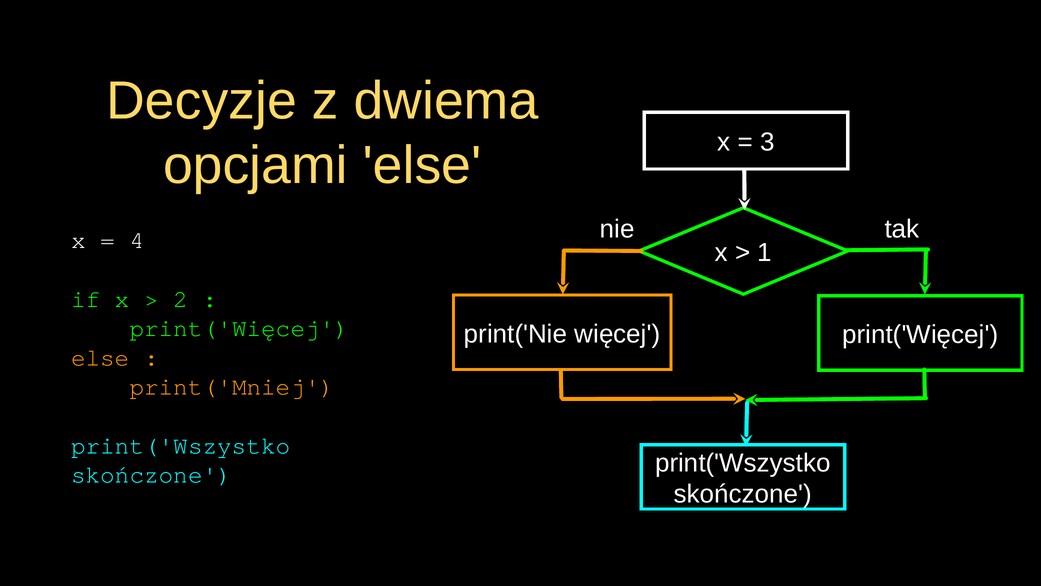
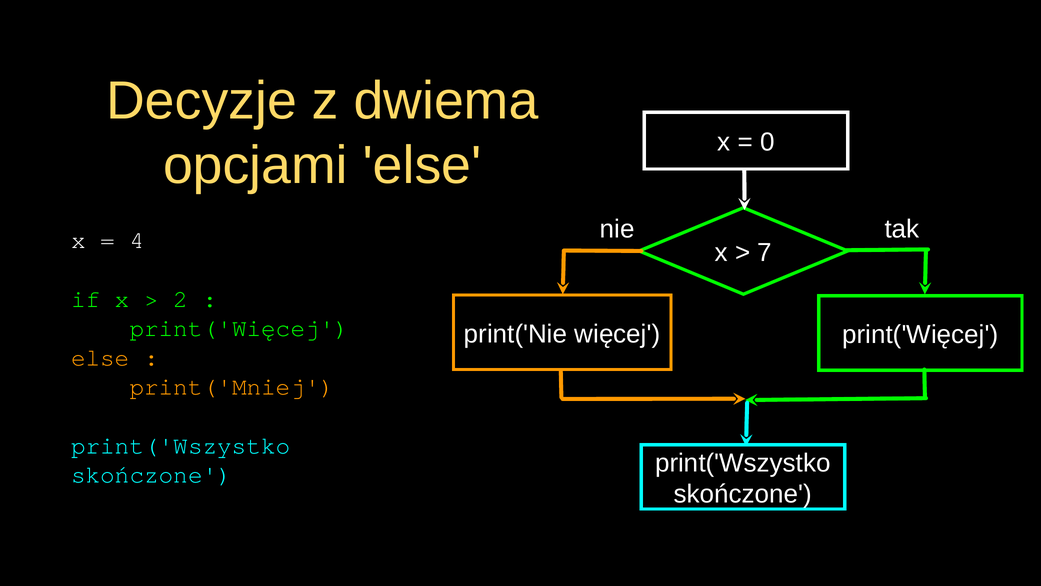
3: 3 -> 0
1: 1 -> 7
